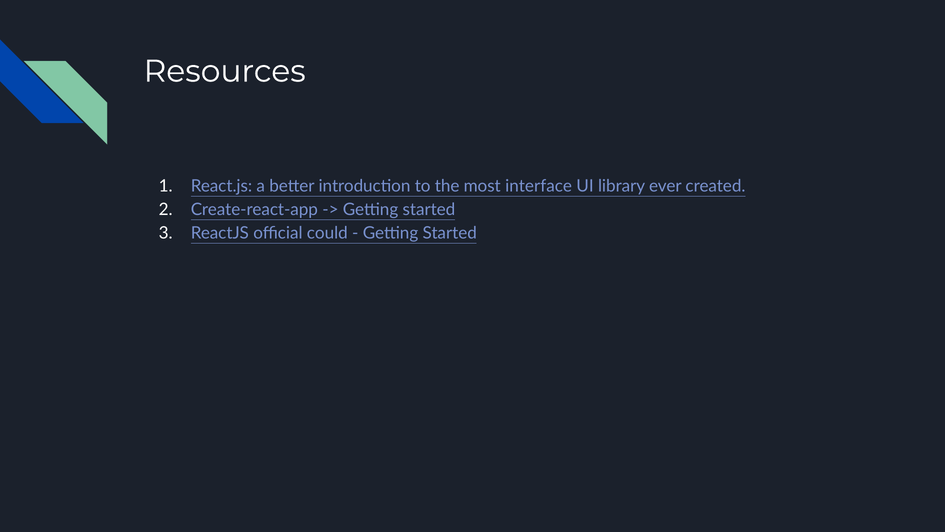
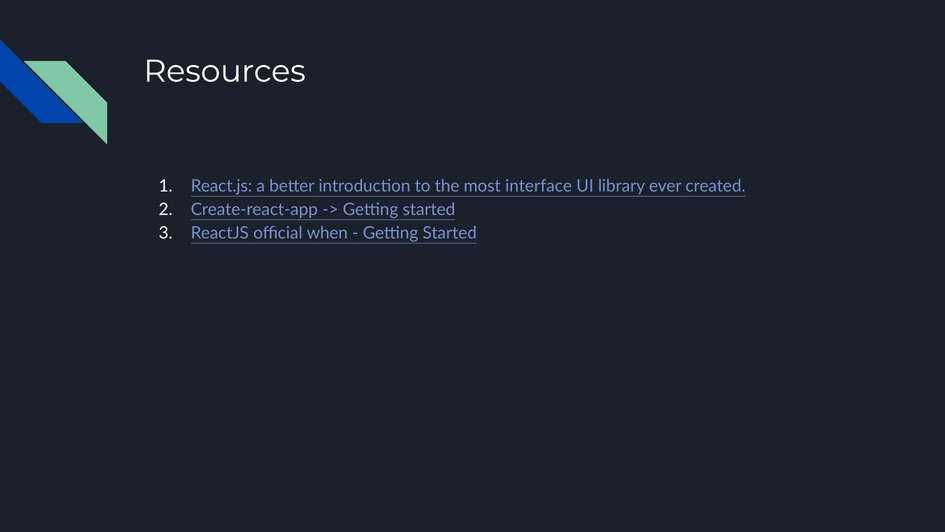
could: could -> when
